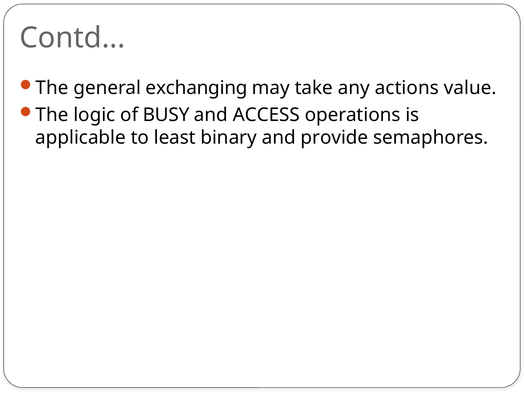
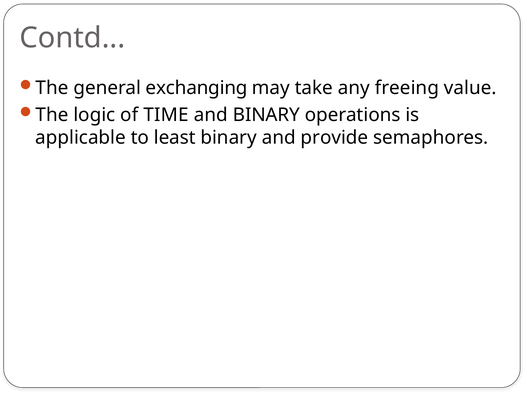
actions: actions -> freeing
BUSY: BUSY -> TIME
and ACCESS: ACCESS -> BINARY
